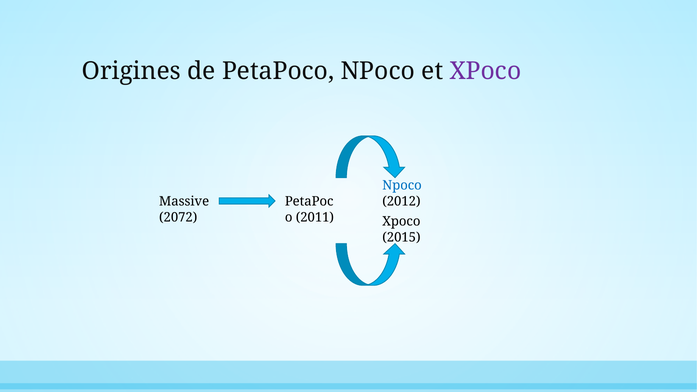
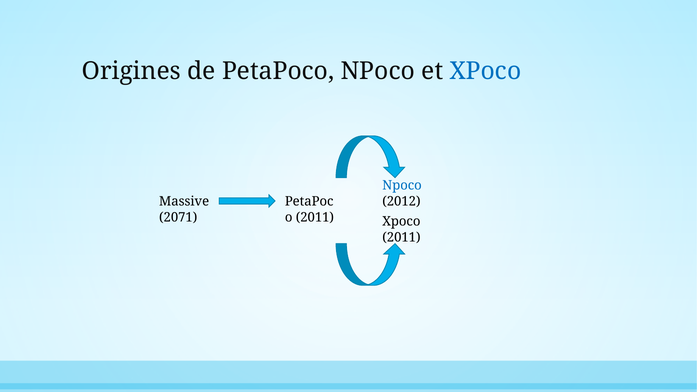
XPoco at (485, 71) colour: purple -> blue
2072: 2072 -> 2071
2015 at (401, 237): 2015 -> 2011
